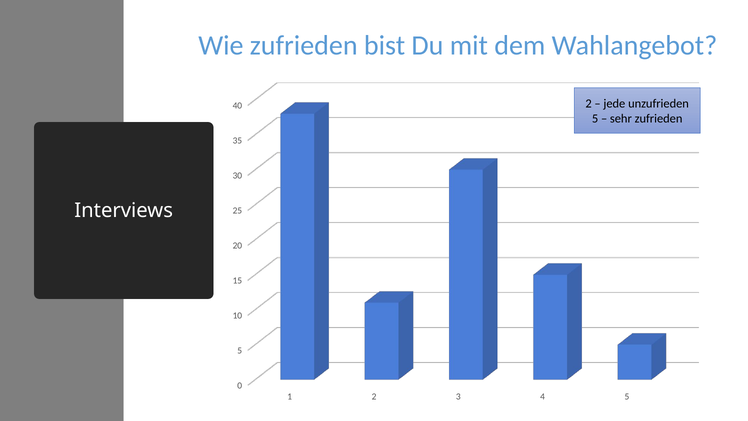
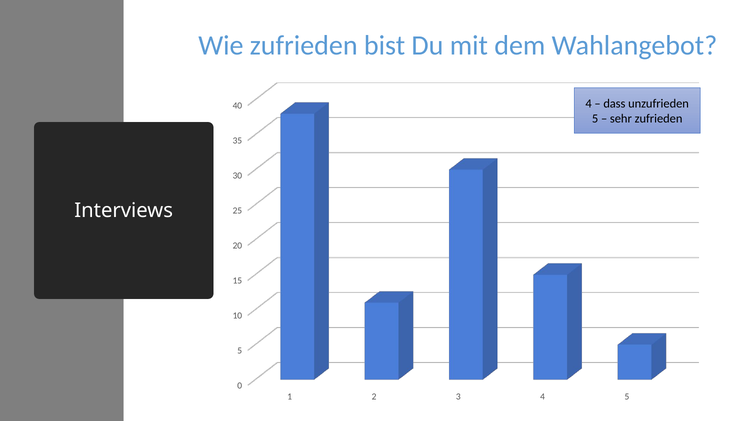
2 at (589, 104): 2 -> 4
jede: jede -> dass
